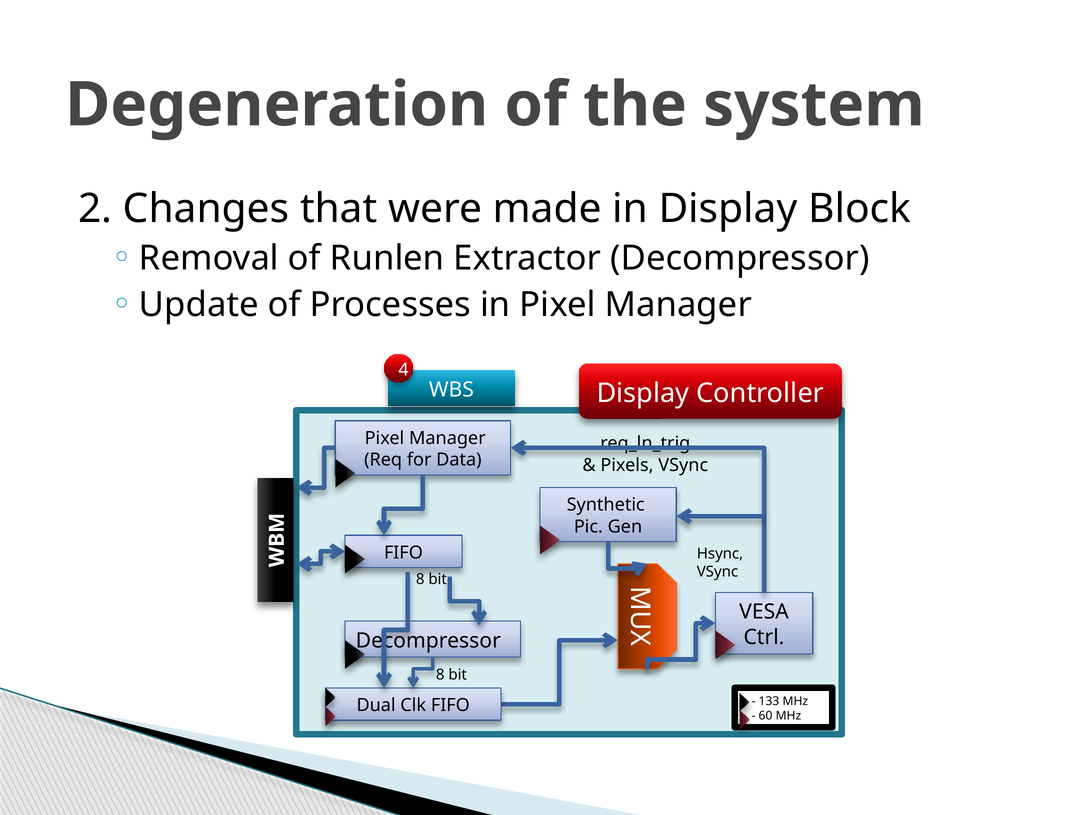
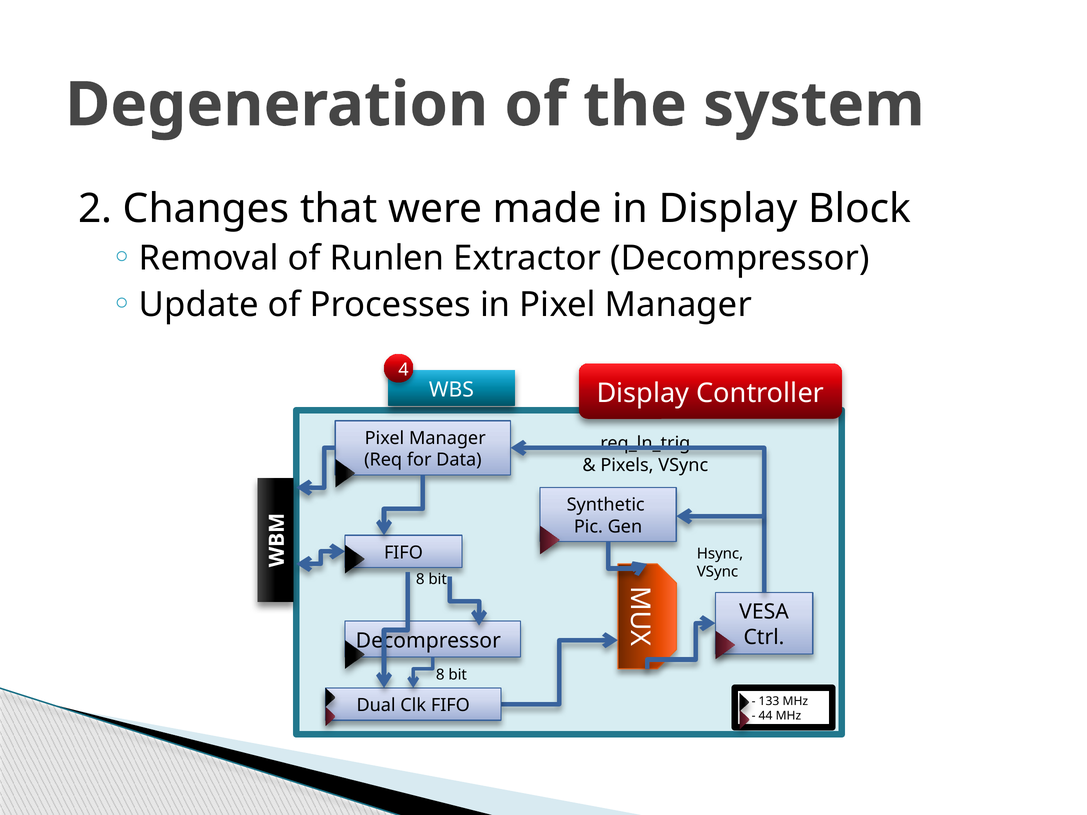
60: 60 -> 44
